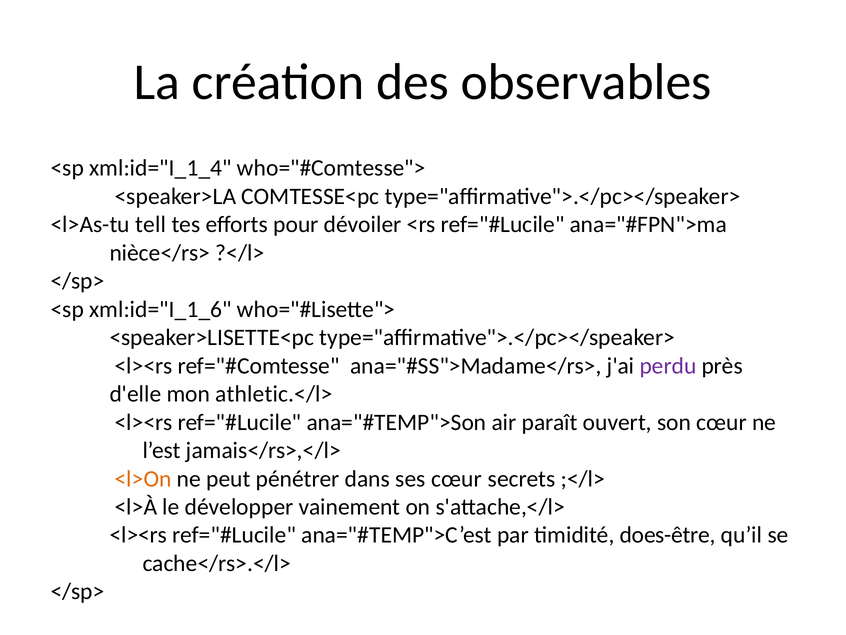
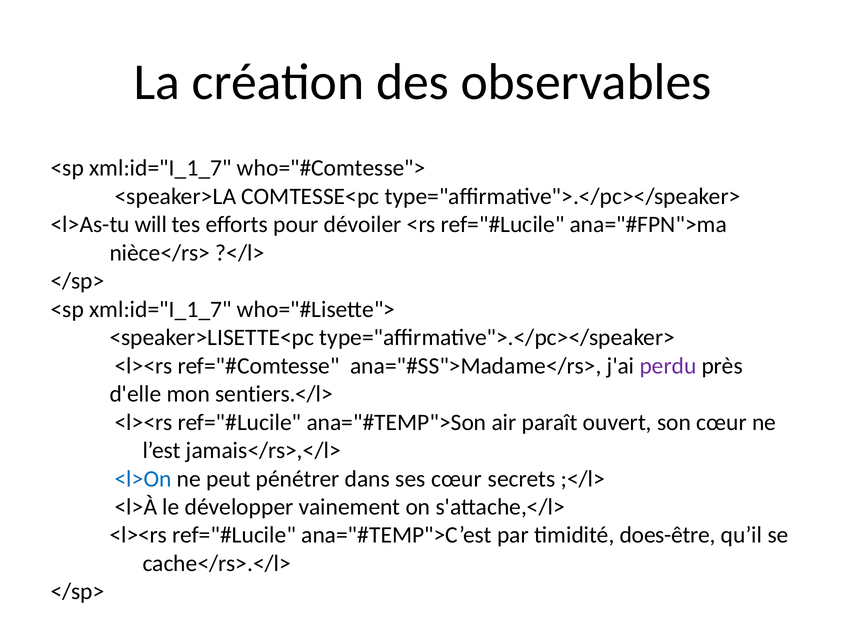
xml:id="I_1_4 at (160, 168): xml:id="I_1_4 -> xml:id="I_1_7
tell: tell -> will
xml:id="I_1_6 at (160, 309): xml:id="I_1_6 -> xml:id="I_1_7
athletic.</l>: athletic.</l> -> sentiers.</l>
<l>On colour: orange -> blue
